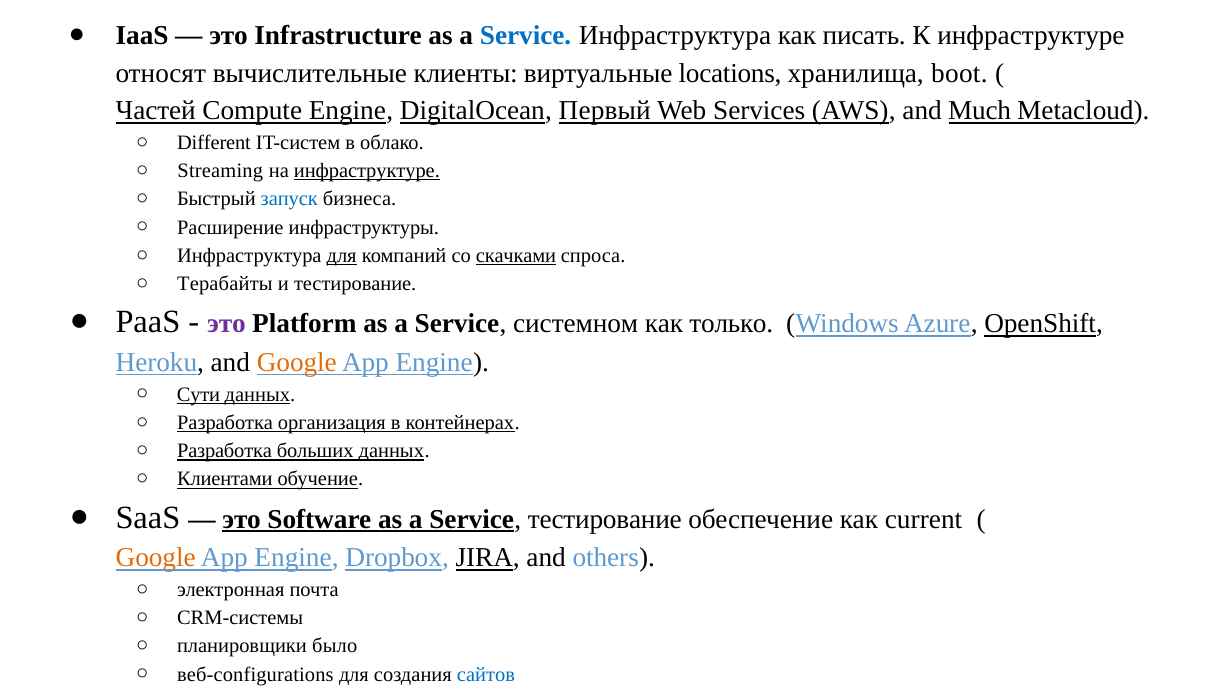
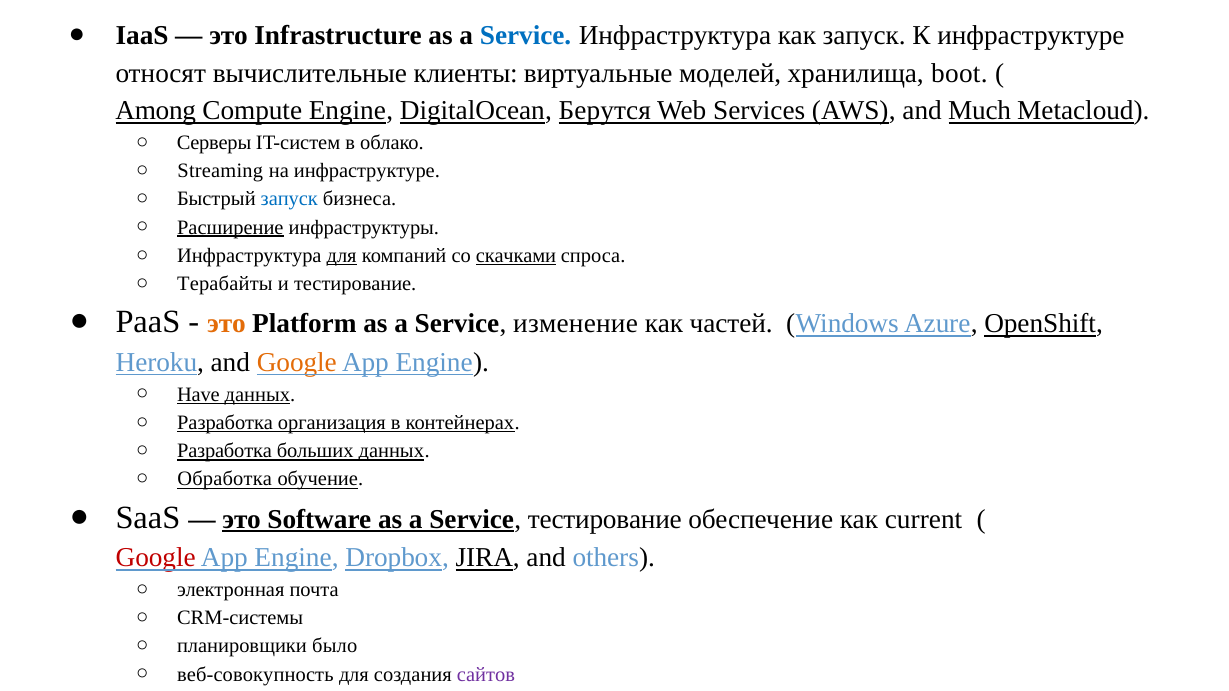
как писать: писать -> запуск
locations: locations -> моделей
Частей: Частей -> Among
Первый: Первый -> Берутся
Different: Different -> Серверы
инфраструктуре at (367, 171) underline: present -> none
Расширение underline: none -> present
это at (226, 324) colour: purple -> orange
системном: системном -> изменение
только: только -> частей
Сути: Сути -> Have
Клиентами: Клиентами -> Обработка
Google at (156, 558) colour: orange -> red
веб-configurations: веб-configurations -> веб-совокупность
сайтов colour: blue -> purple
